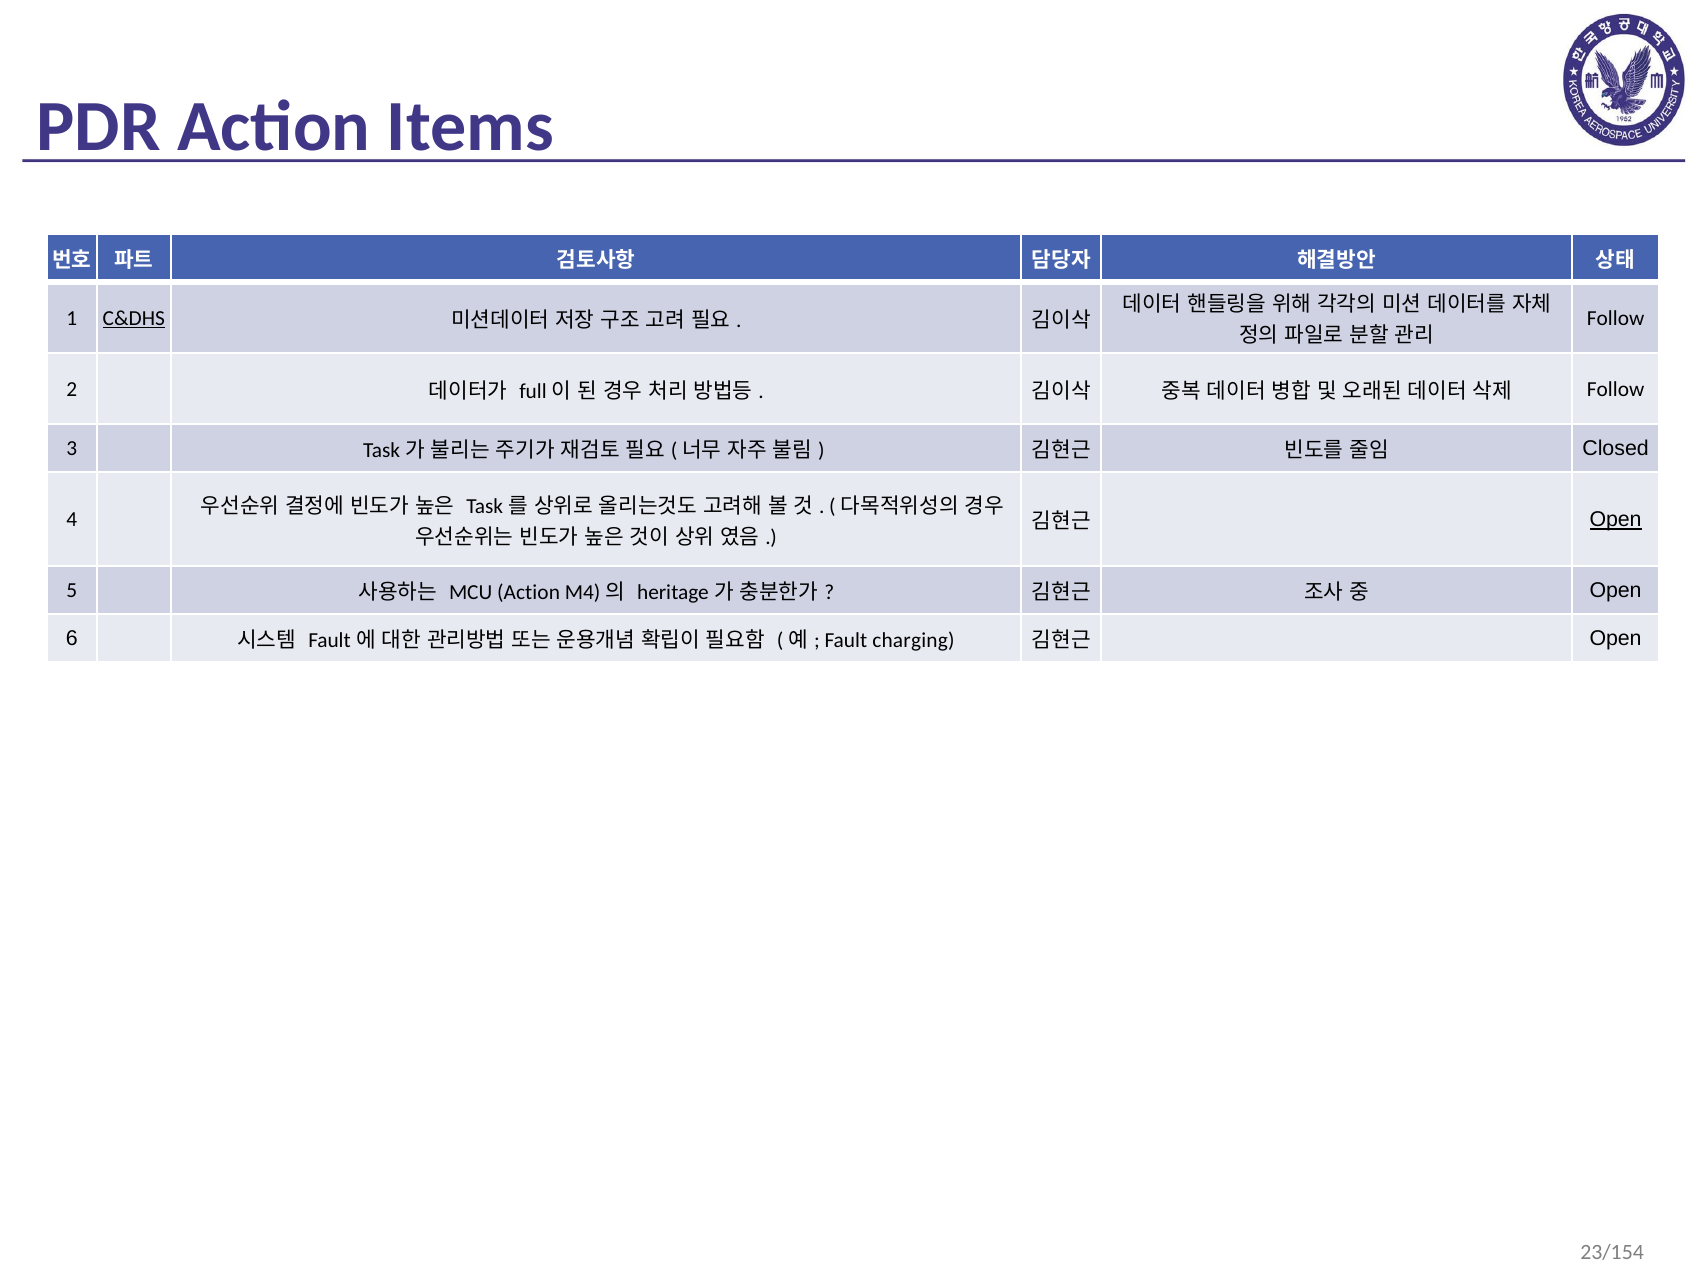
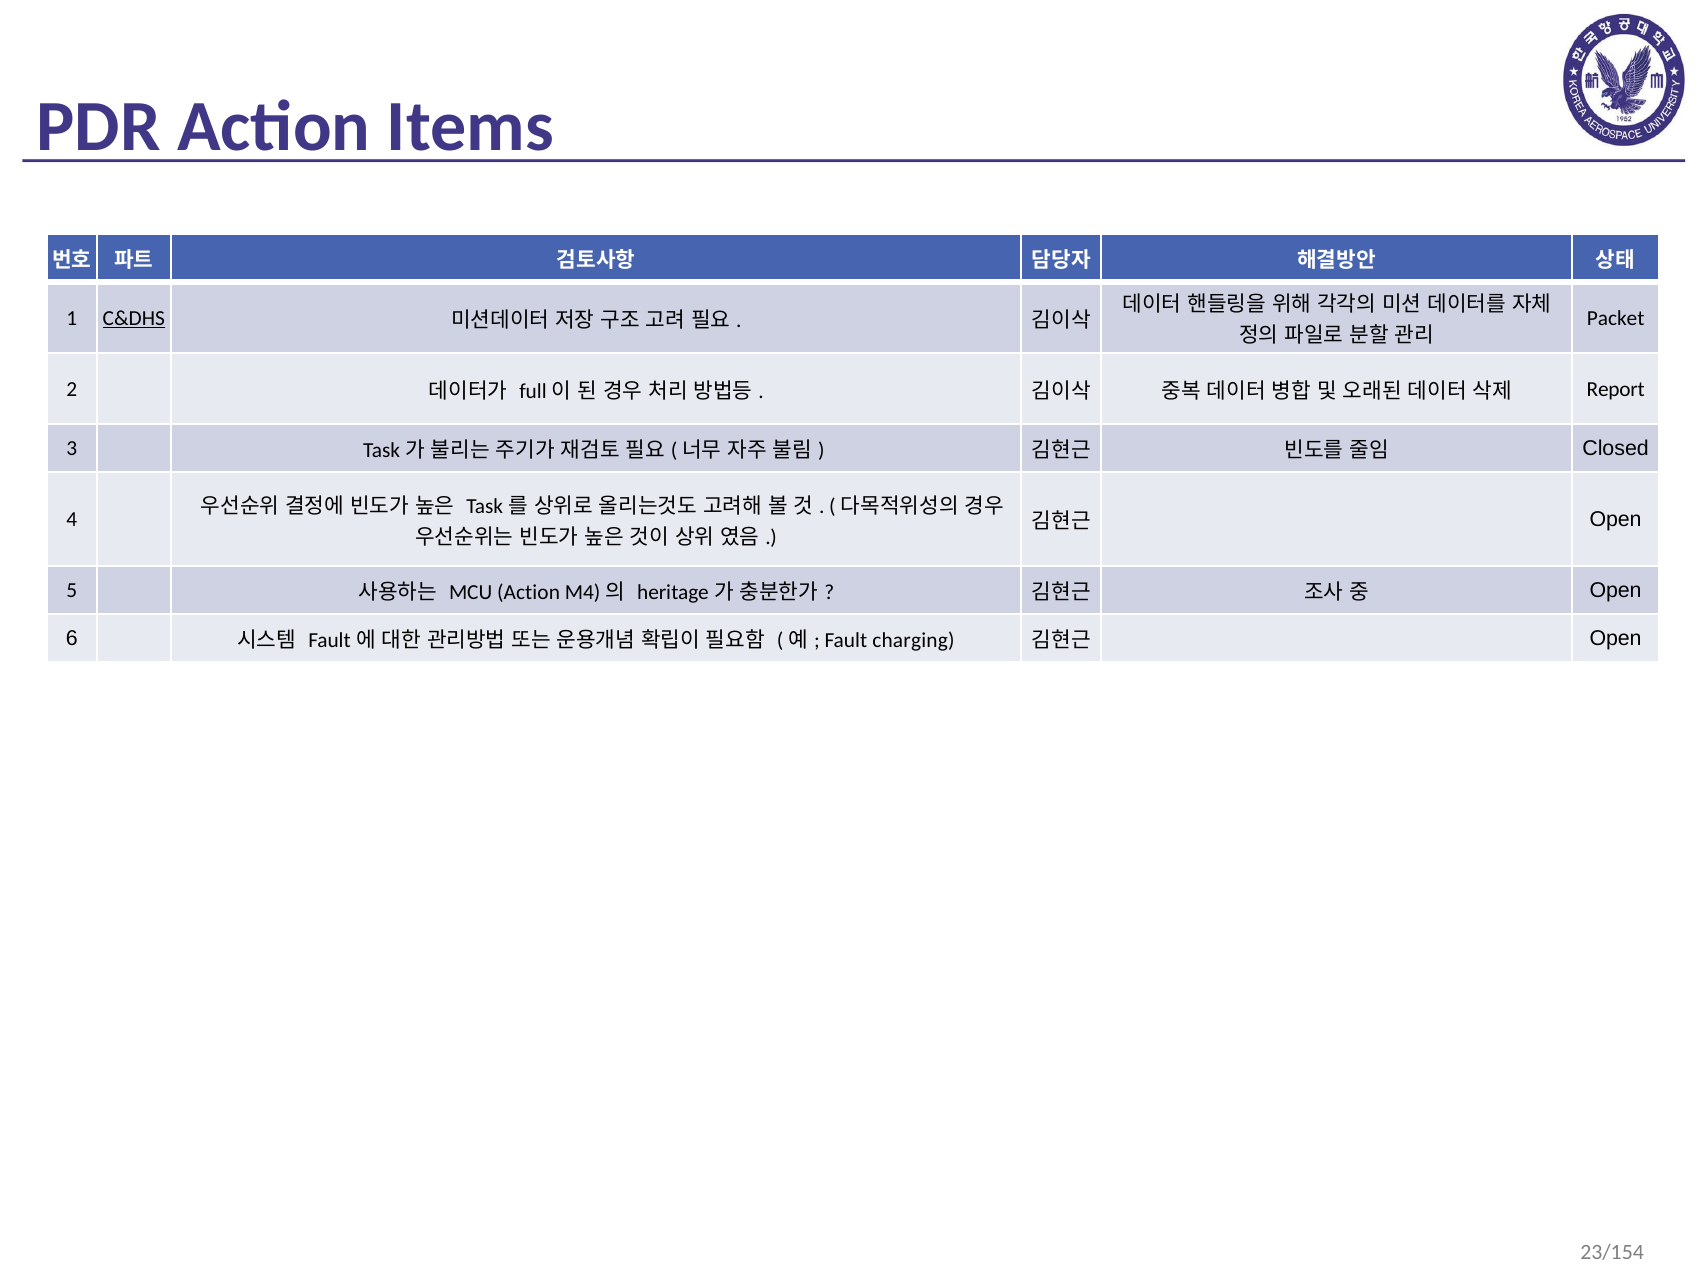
Follow at (1616, 318): Follow -> Packet
Follow at (1616, 389): Follow -> Report
Open at (1616, 520) underline: present -> none
